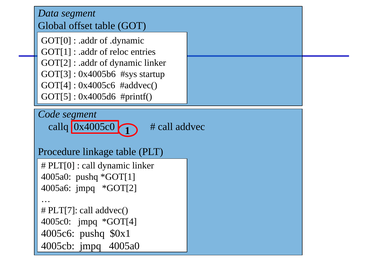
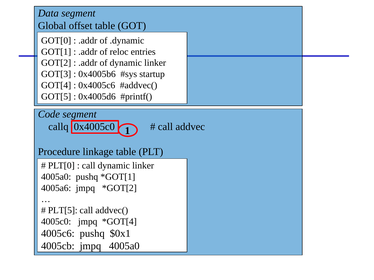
PLT[7: PLT[7 -> PLT[5
